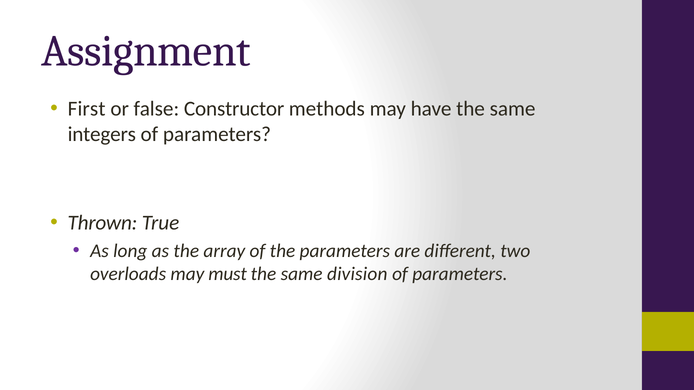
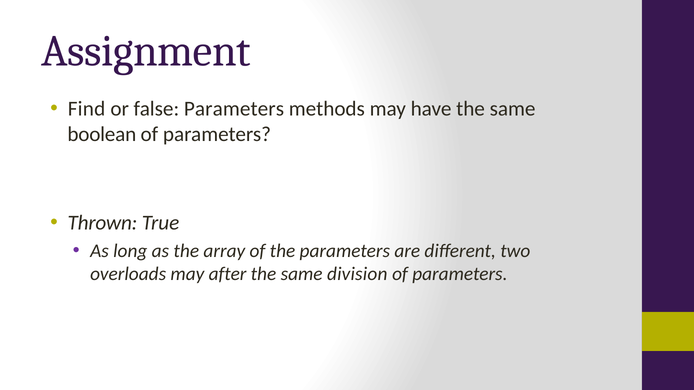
First: First -> Find
false Constructor: Constructor -> Parameters
integers: integers -> boolean
must: must -> after
